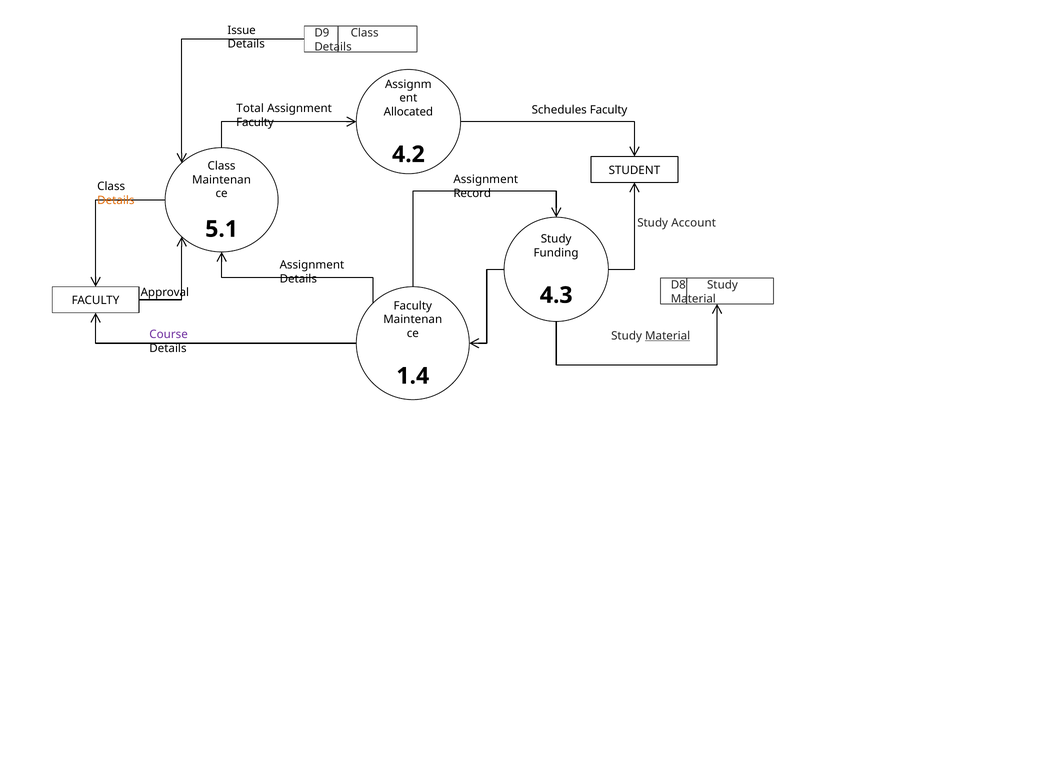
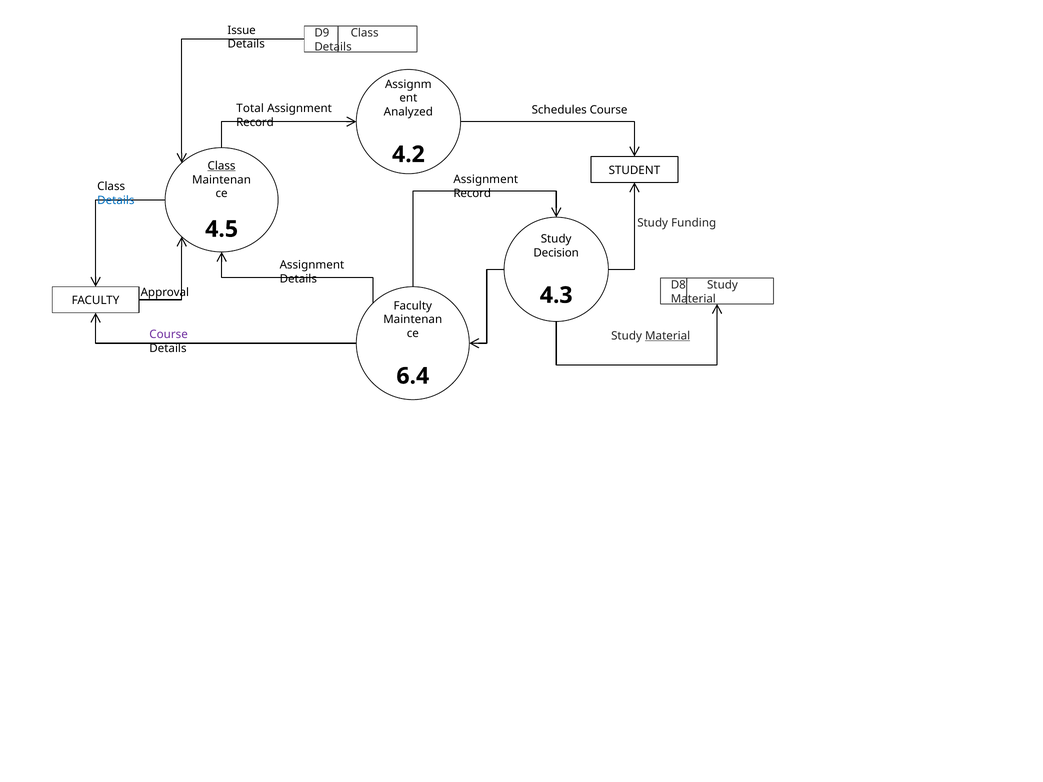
Schedules Faculty: Faculty -> Course
Allocated: Allocated -> Analyzed
Faculty at (255, 122): Faculty -> Record
Class at (222, 166) underline: none -> present
Details at (116, 201) colour: orange -> blue
Account: Account -> Funding
5.1: 5.1 -> 4.5
Funding: Funding -> Decision
1.4: 1.4 -> 6.4
